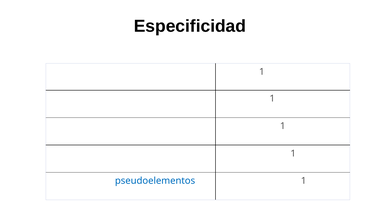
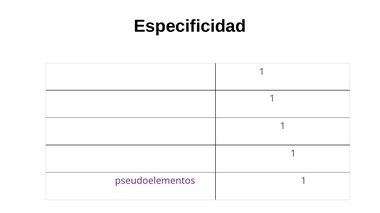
pseudoelementos colour: blue -> purple
